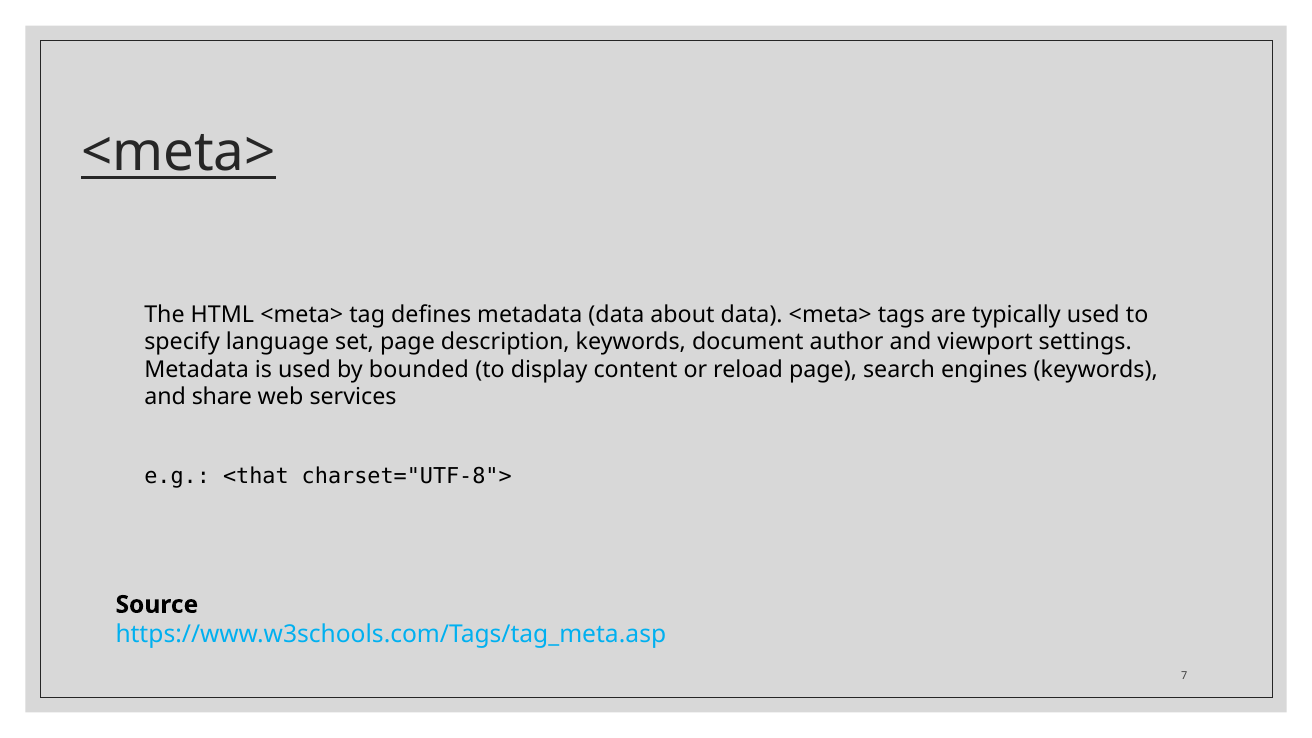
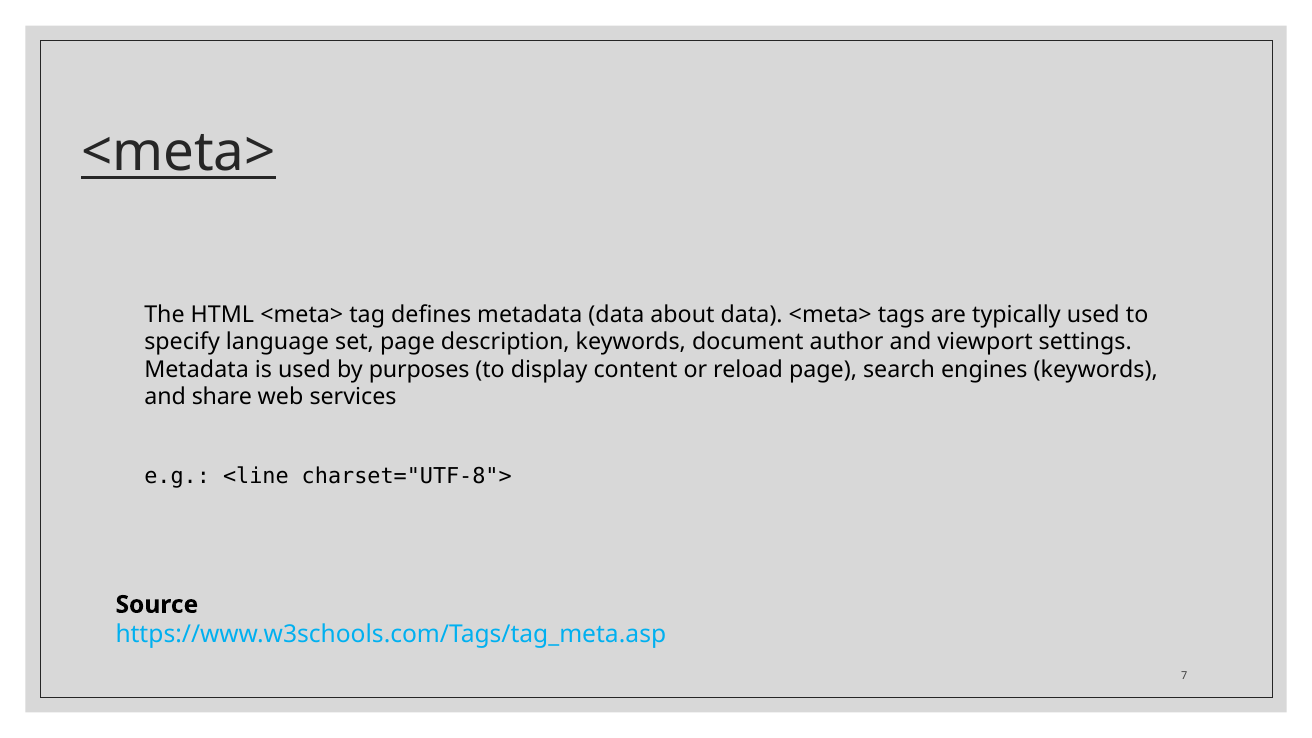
bounded: bounded -> purposes
<that: <that -> <line
